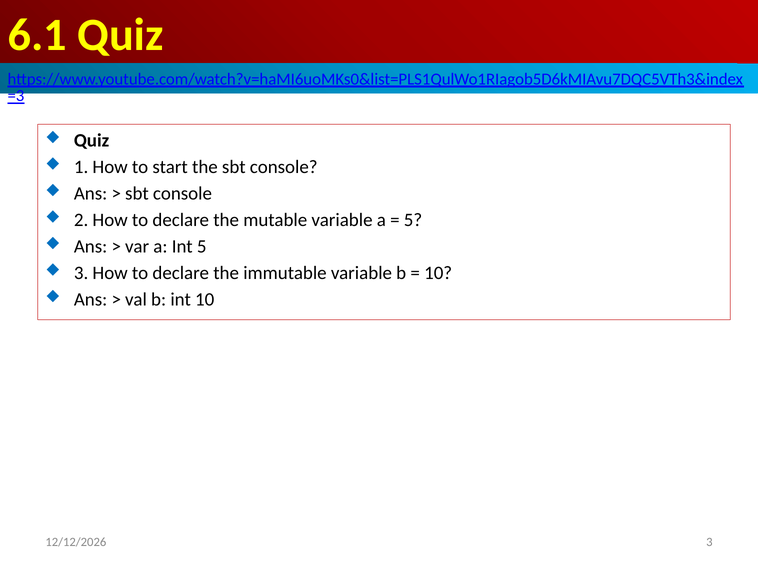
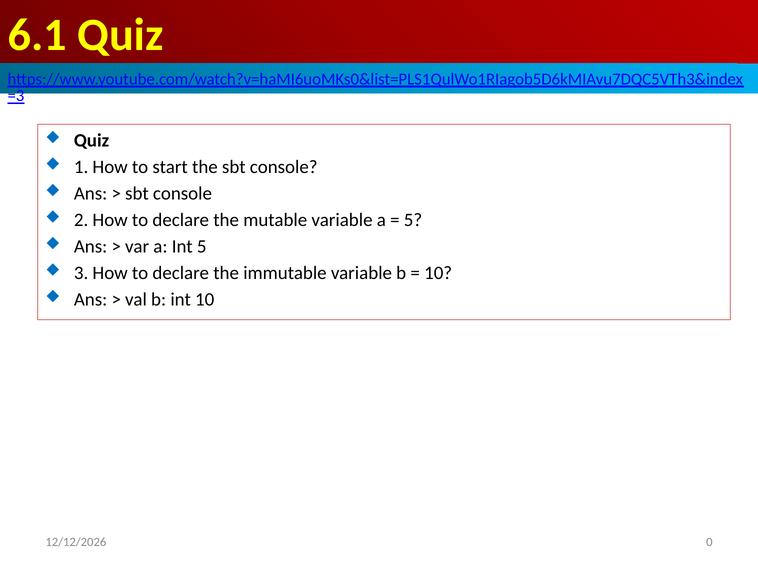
3 at (709, 543): 3 -> 0
